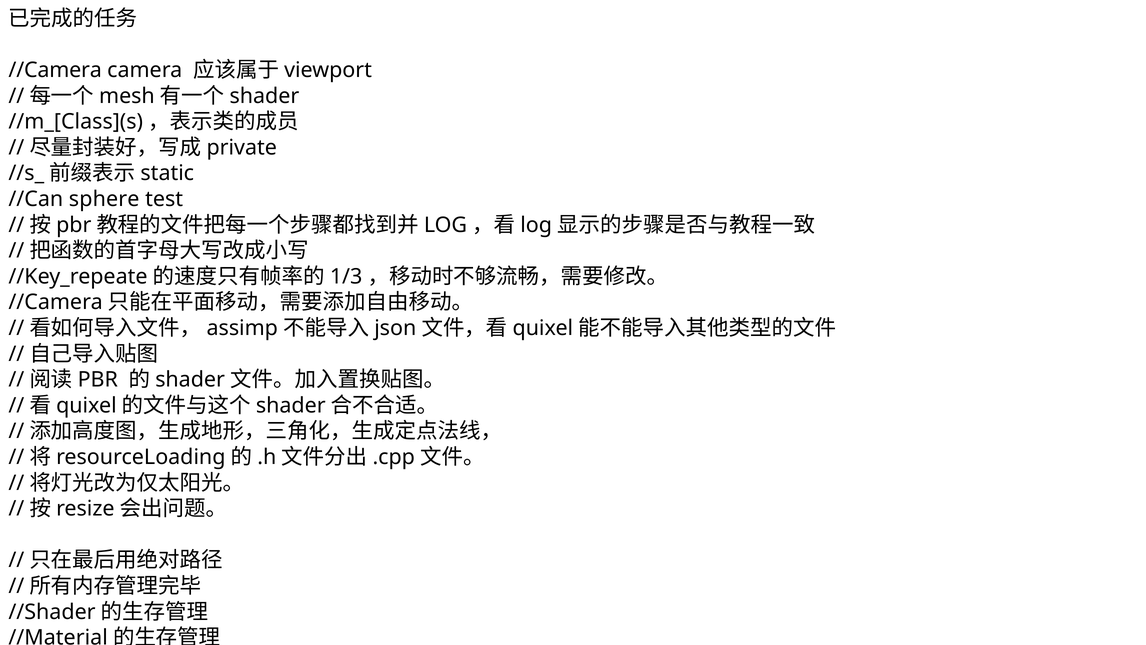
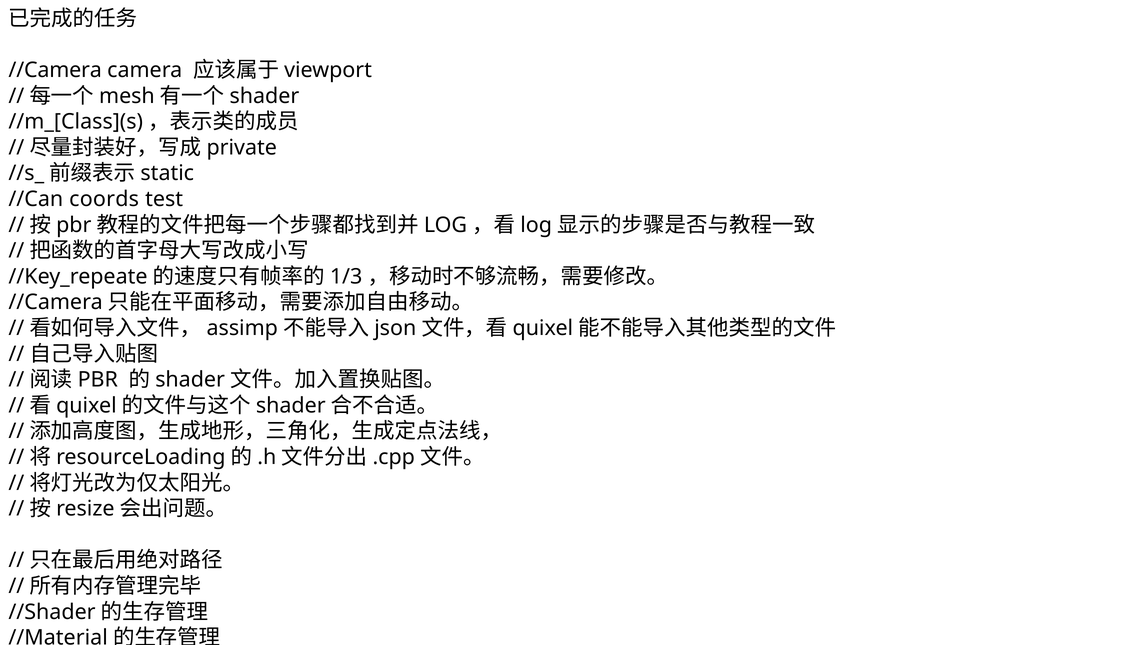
sphere: sphere -> coords
